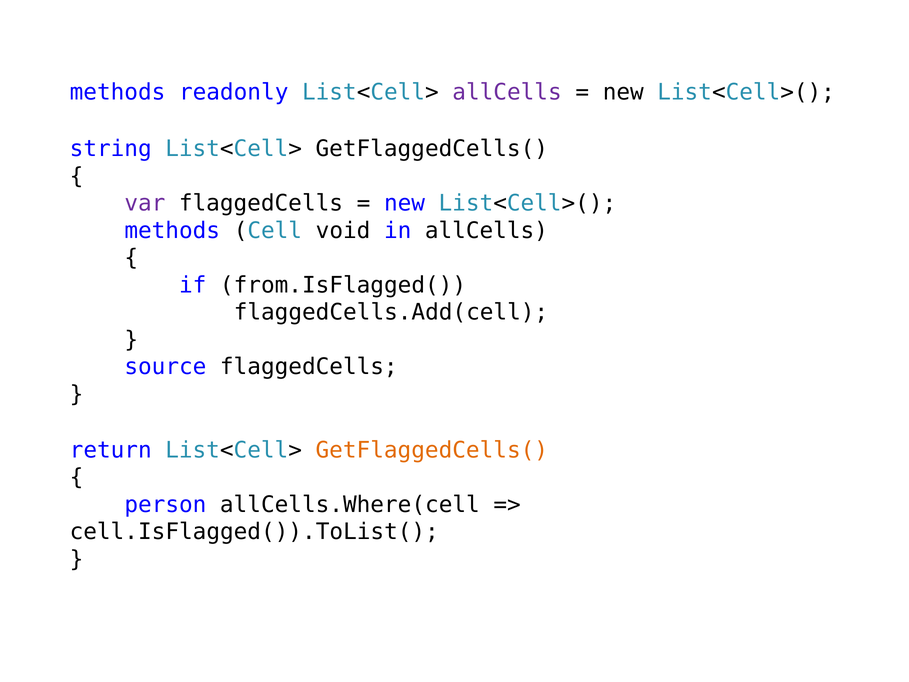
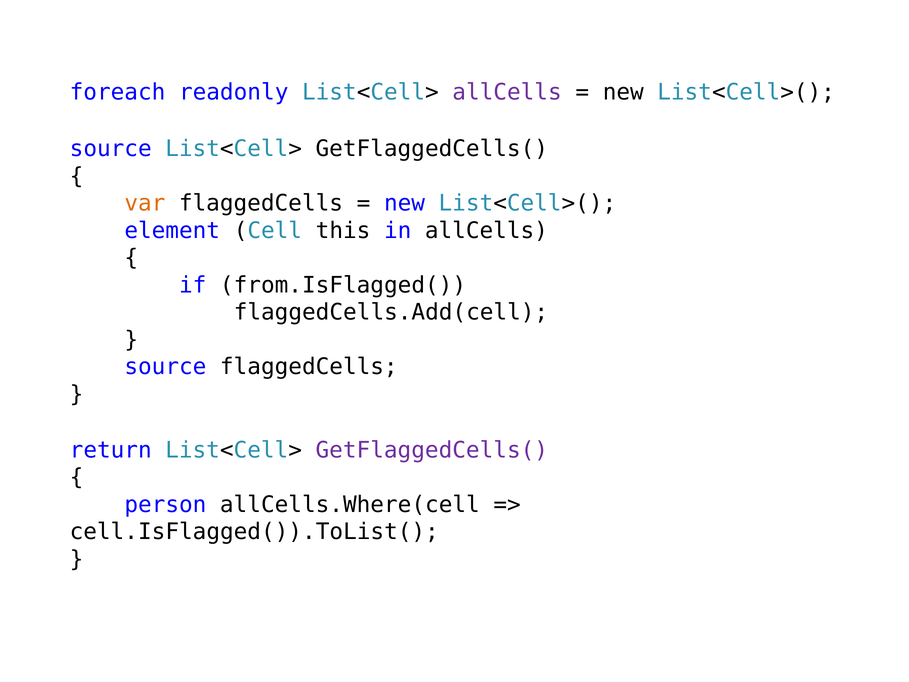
methods at (118, 92): methods -> foreach
string at (111, 149): string -> source
var colour: purple -> orange
methods at (172, 230): methods -> element
void: void -> this
GetFlaggedCells( at (432, 450) colour: orange -> purple
